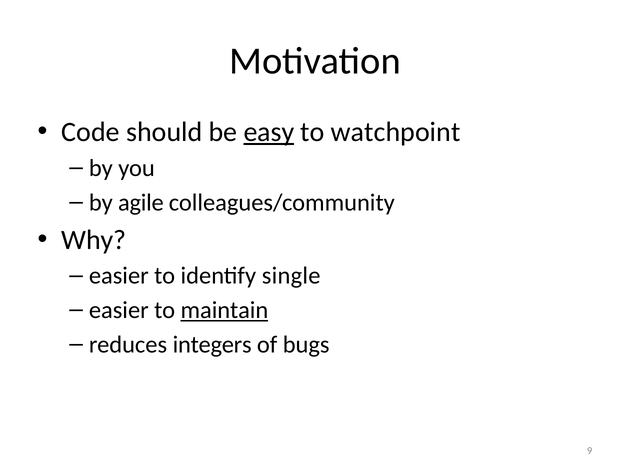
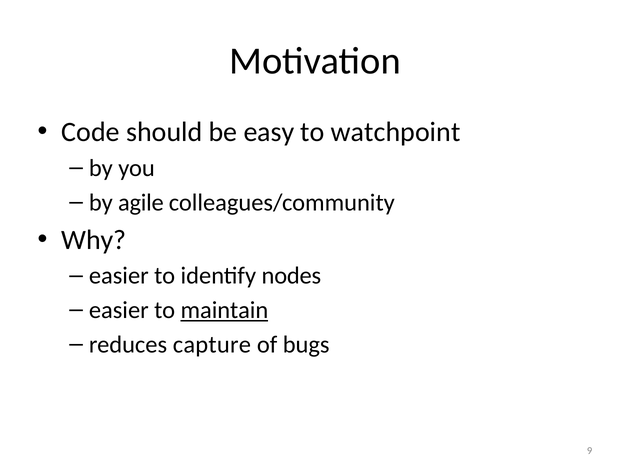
easy underline: present -> none
single: single -> nodes
integers: integers -> capture
